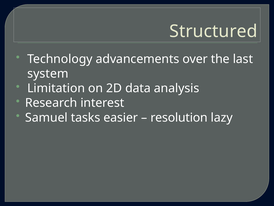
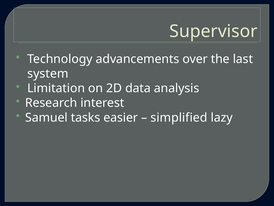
Structured: Structured -> Supervisor
resolution: resolution -> simplified
